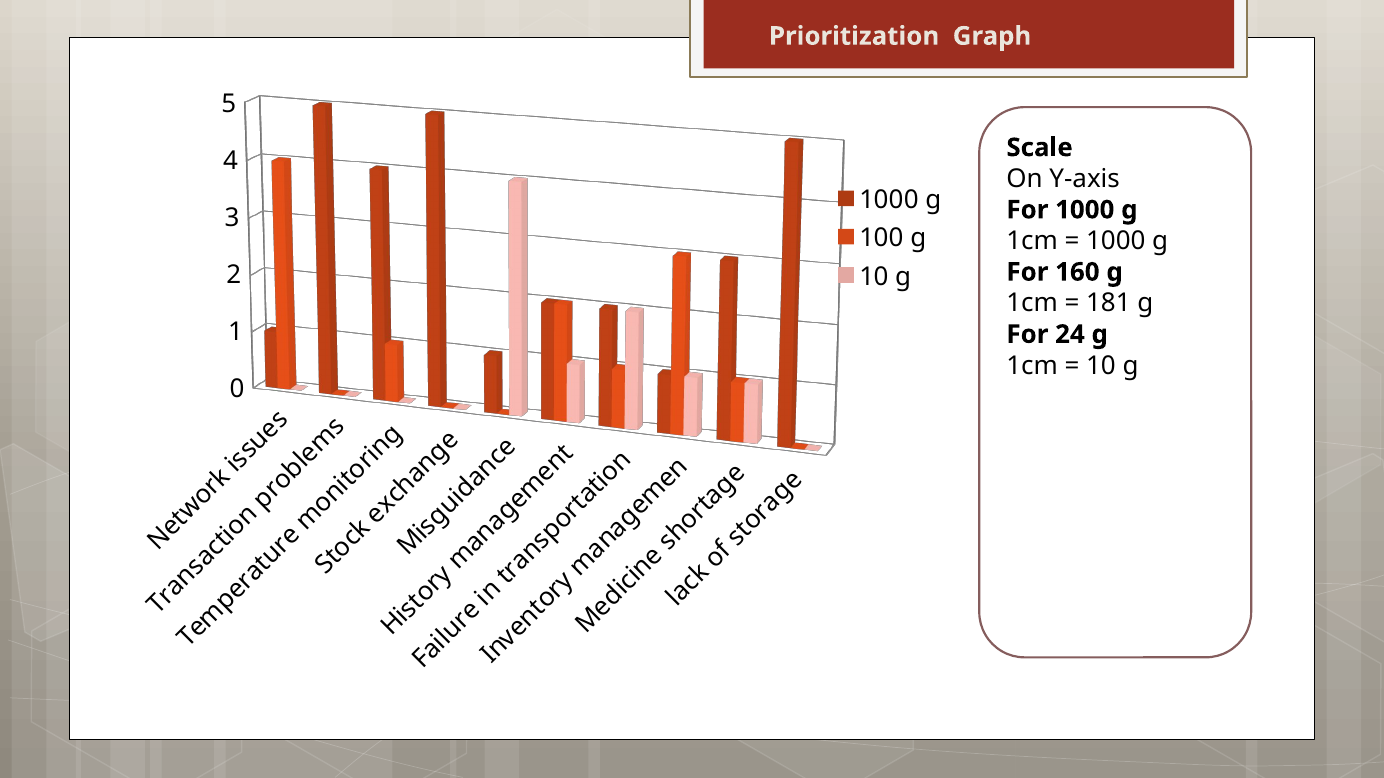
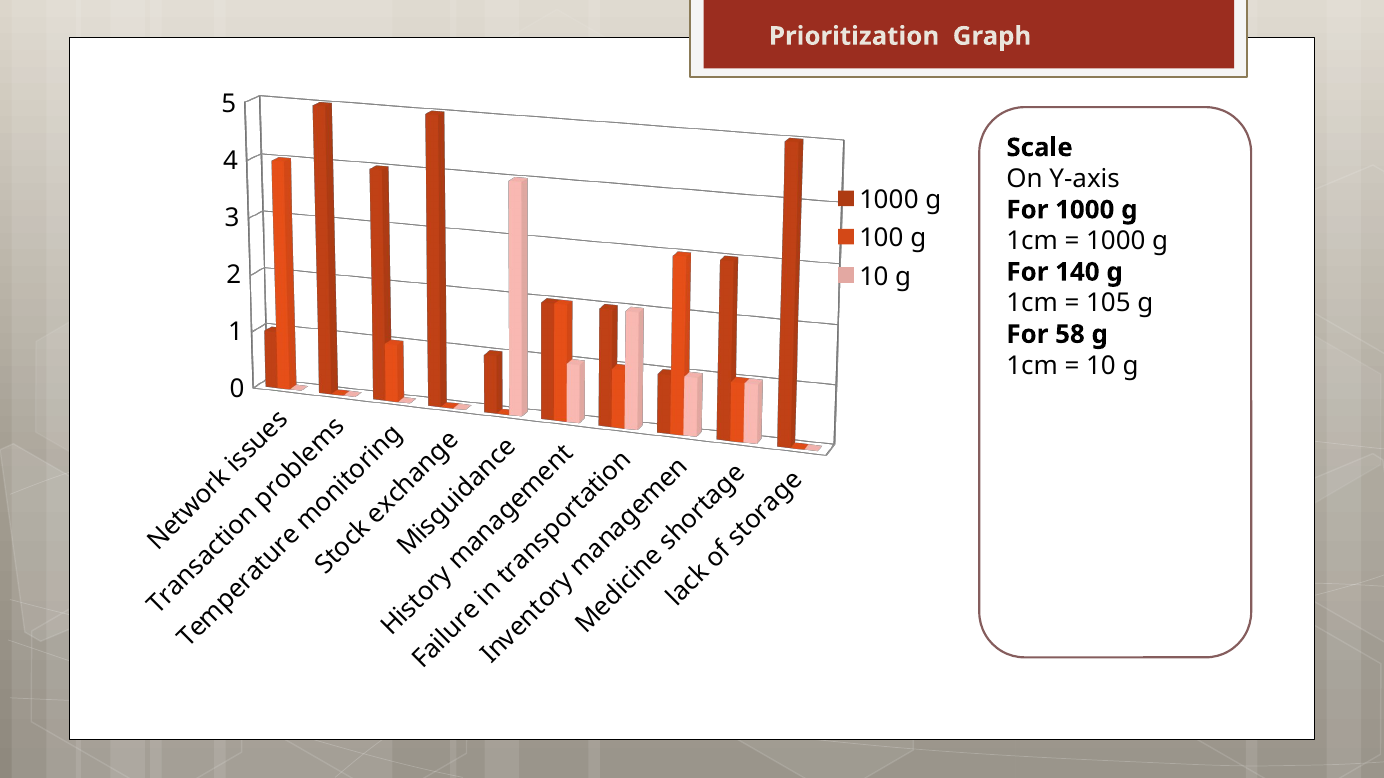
160: 160 -> 140
181: 181 -> 105
24: 24 -> 58
